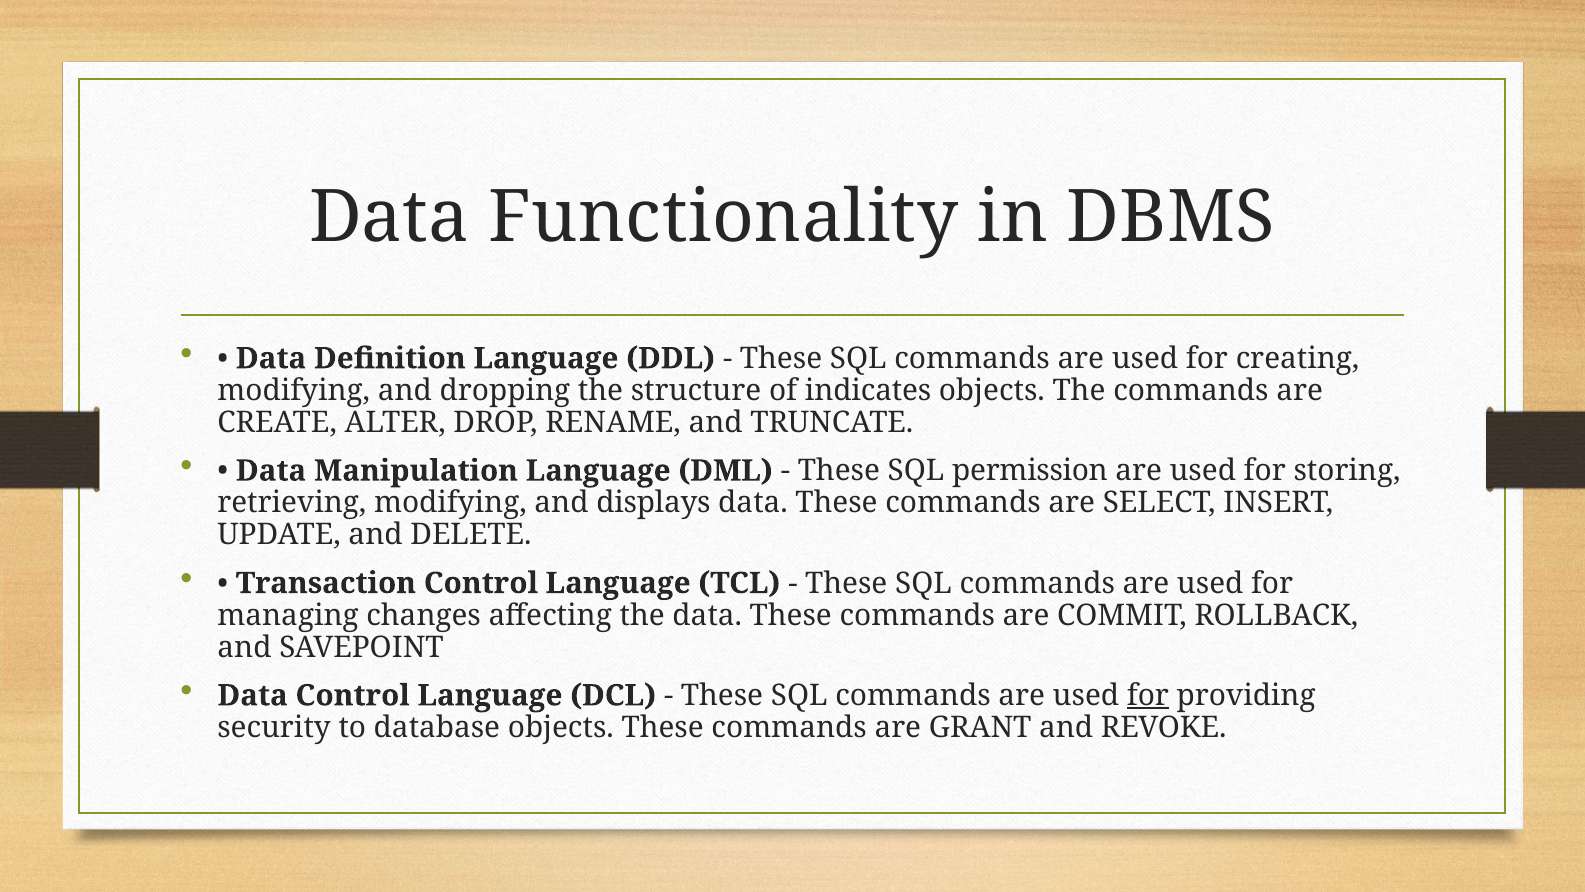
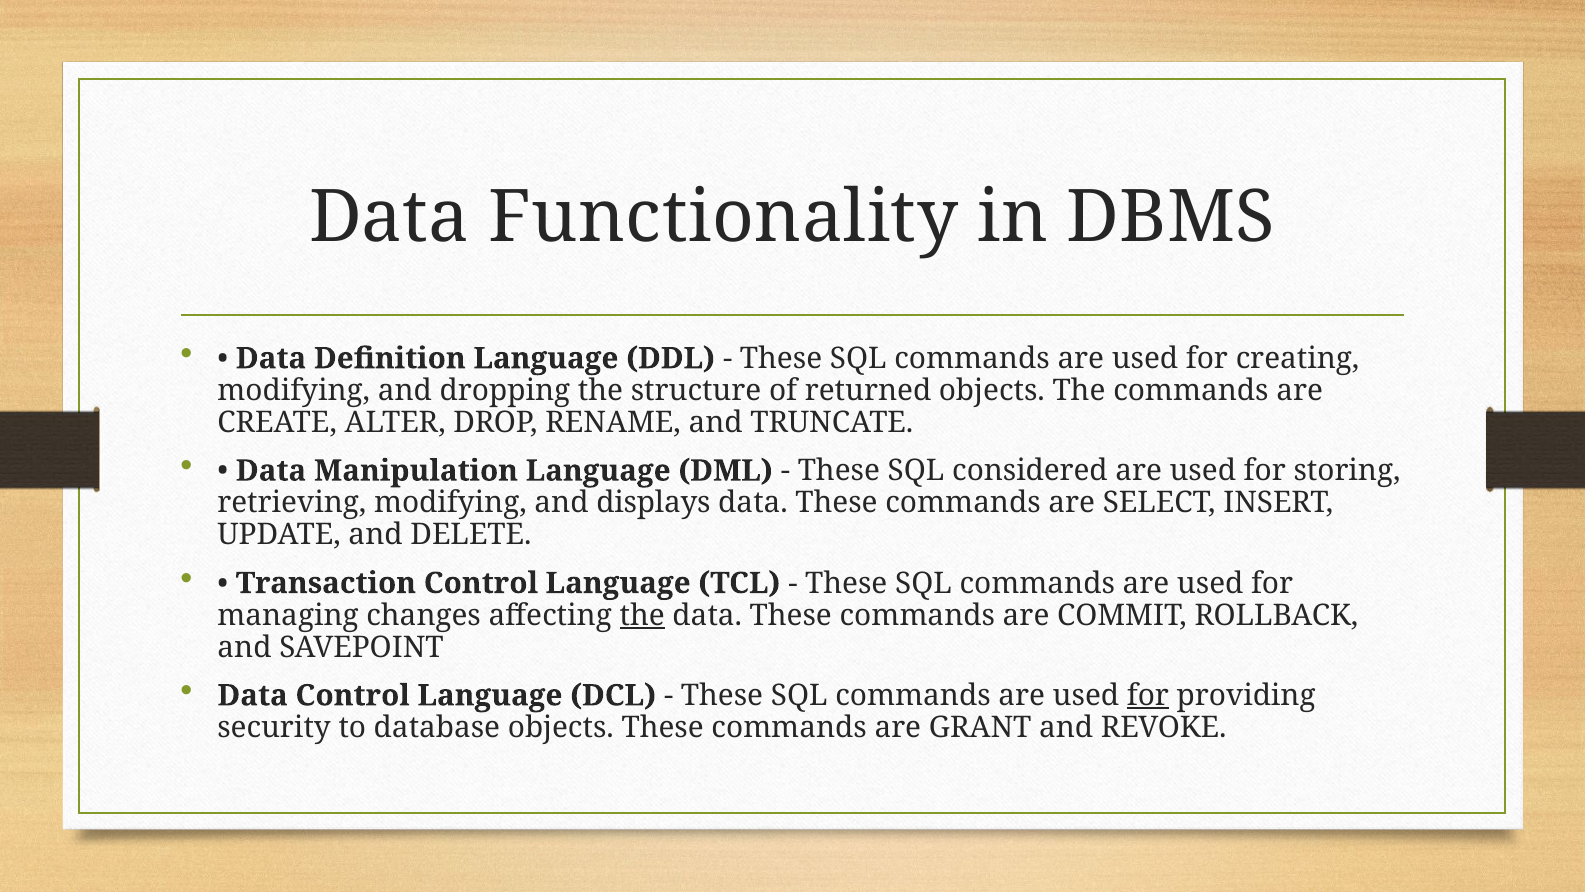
indicates: indicates -> returned
permission: permission -> considered
the at (642, 615) underline: none -> present
